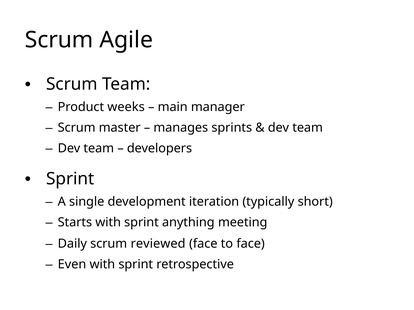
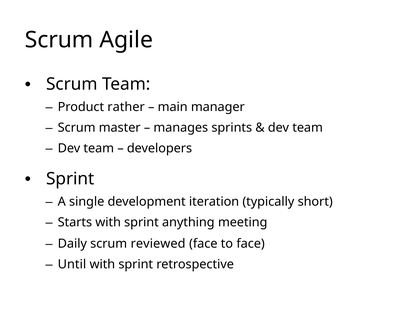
weeks: weeks -> rather
Even: Even -> Until
